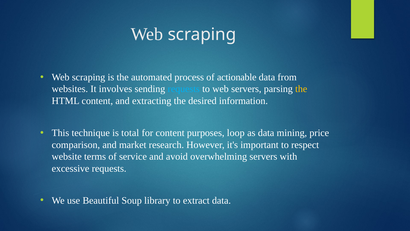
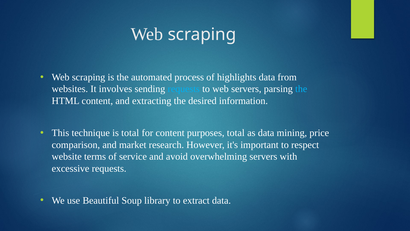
actionable: actionable -> highlights
the at (301, 89) colour: yellow -> light blue
purposes loop: loop -> total
